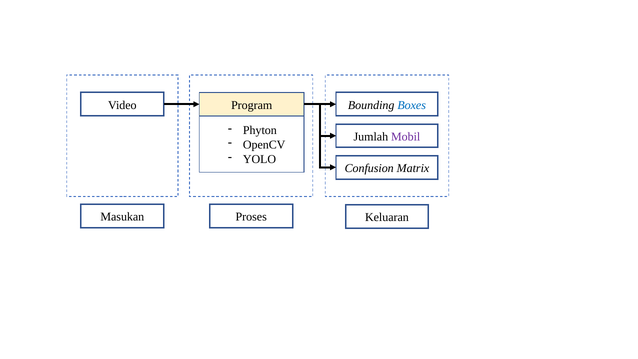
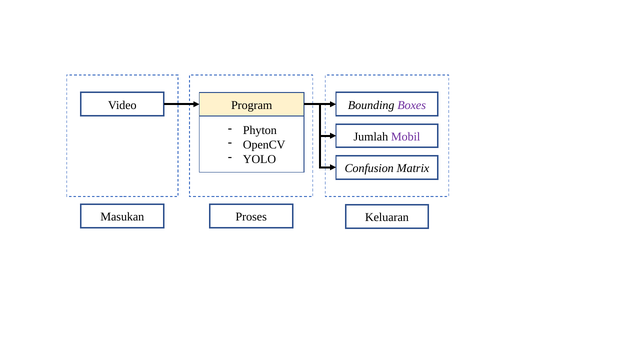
Boxes colour: blue -> purple
